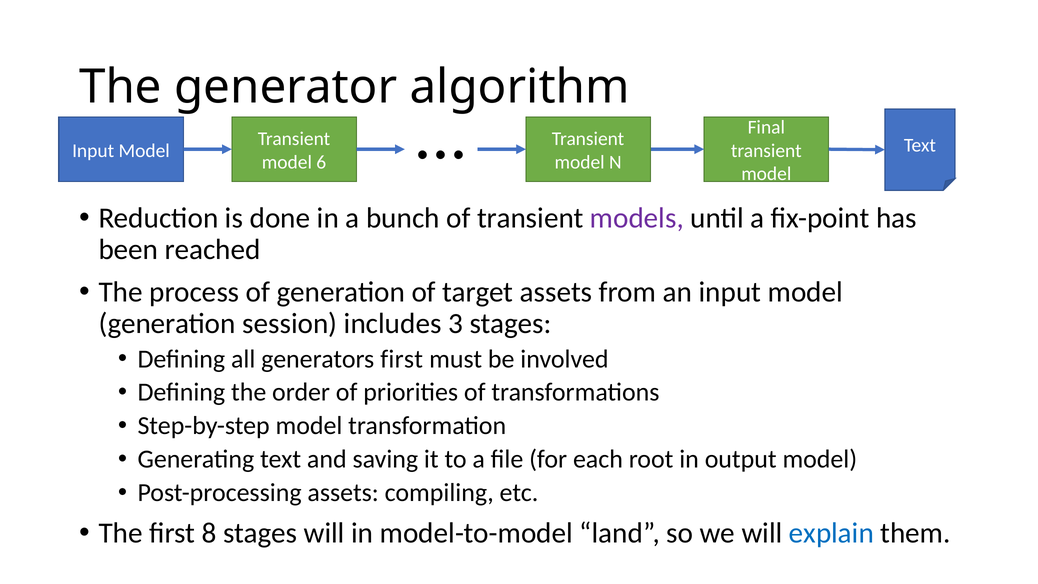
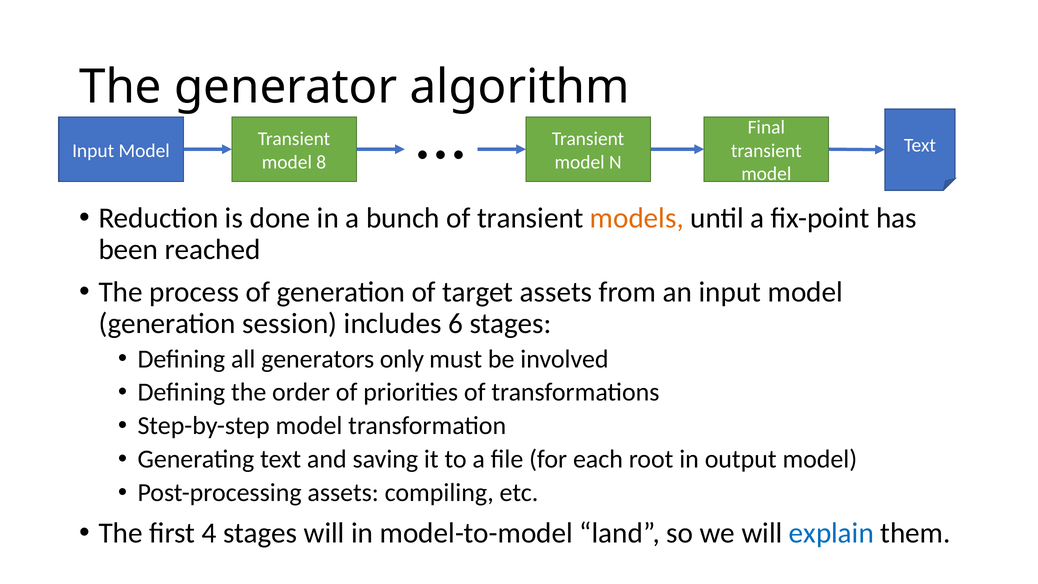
6: 6 -> 8
models colour: purple -> orange
3: 3 -> 6
generators first: first -> only
8: 8 -> 4
